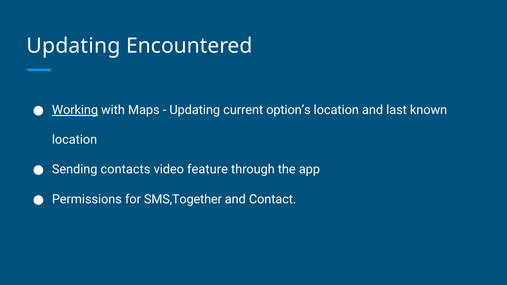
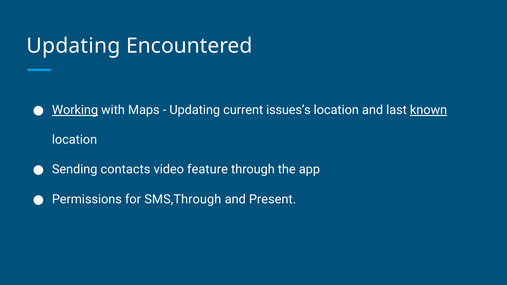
option’s: option’s -> issues’s
known underline: none -> present
SMS,Together: SMS,Together -> SMS,Through
Contact: Contact -> Present
